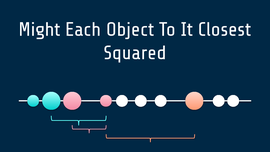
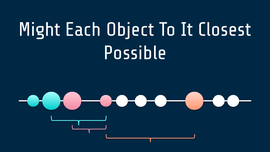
Squared: Squared -> Possible
